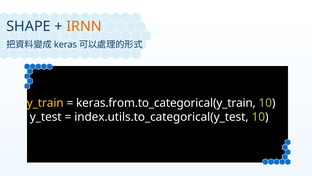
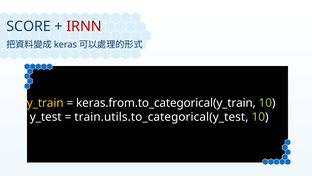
SHAPE: SHAPE -> SCORE
IRNN colour: orange -> red
index.utils.to_categorical(y_test: index.utils.to_categorical(y_test -> train.utils.to_categorical(y_test
